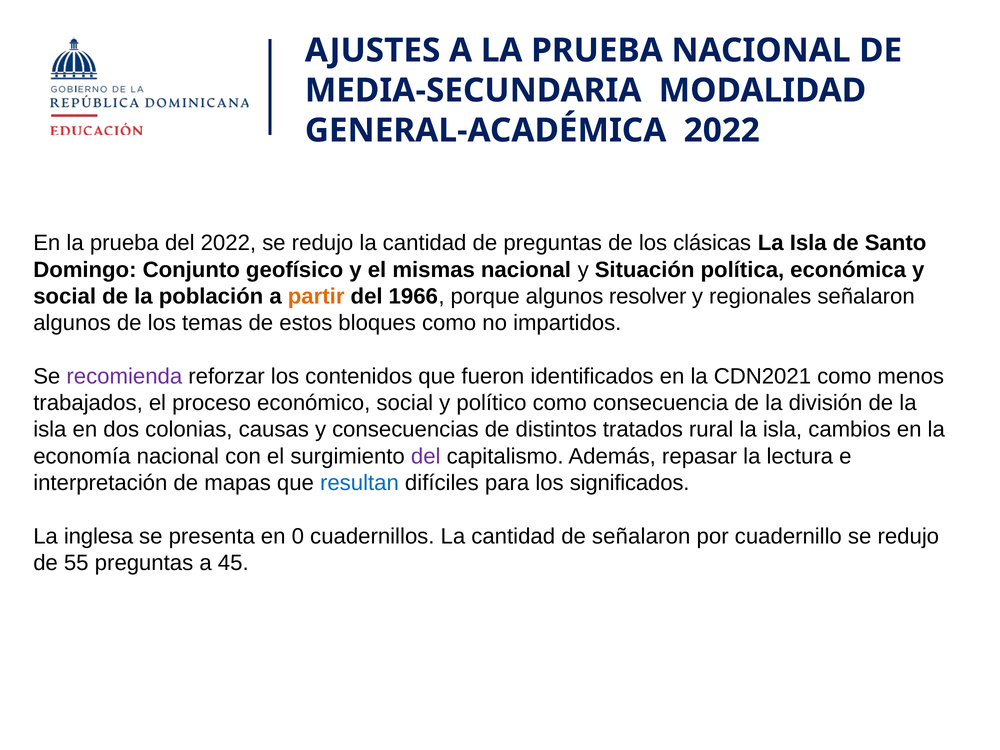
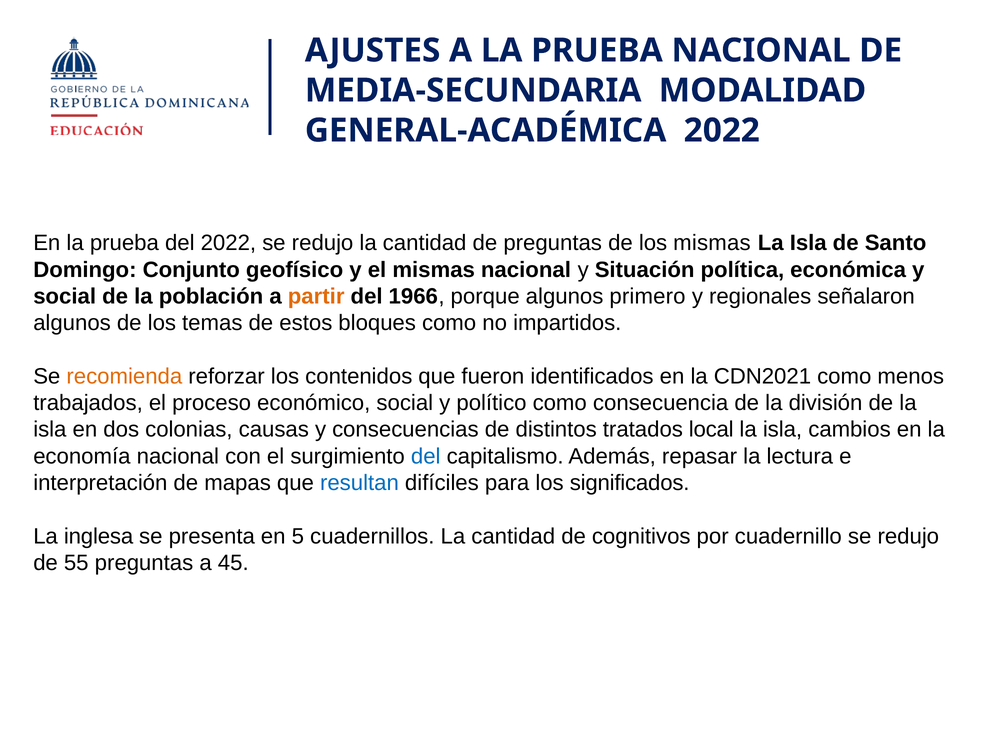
los clásicas: clásicas -> mismas
resolver: resolver -> primero
recomienda colour: purple -> orange
rural: rural -> local
del at (426, 456) colour: purple -> blue
0: 0 -> 5
de señalaron: señalaron -> cognitivos
